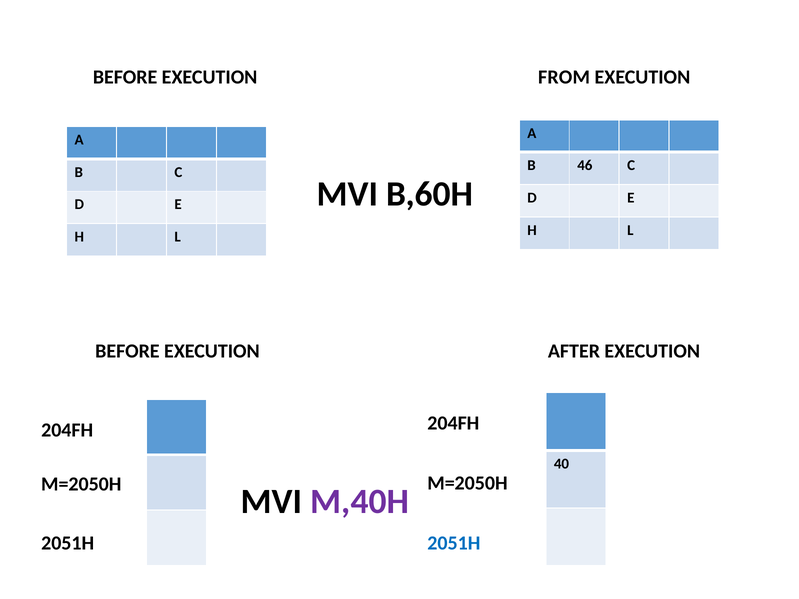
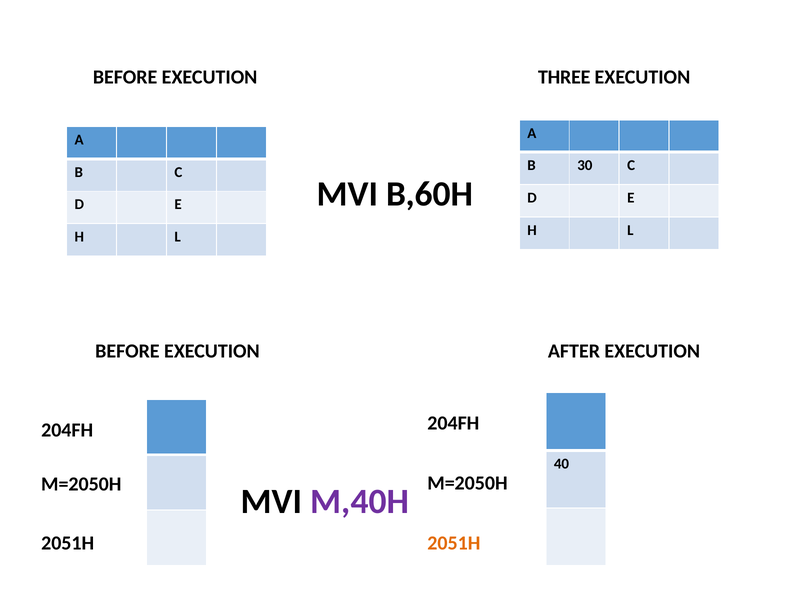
FROM: FROM -> THREE
46: 46 -> 30
2051H at (454, 543) colour: blue -> orange
